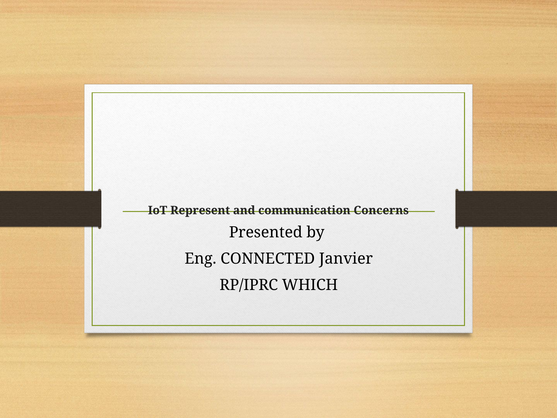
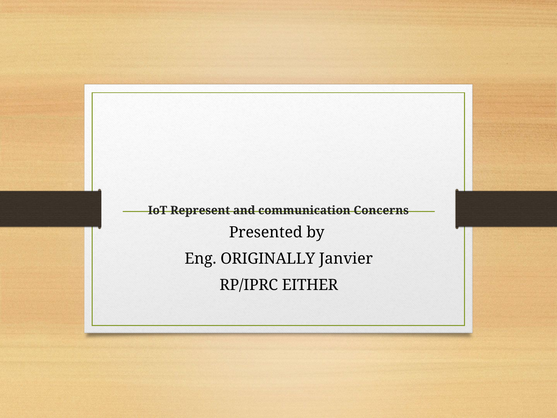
CONNECTED: CONNECTED -> ORIGINALLY
WHICH: WHICH -> EITHER
